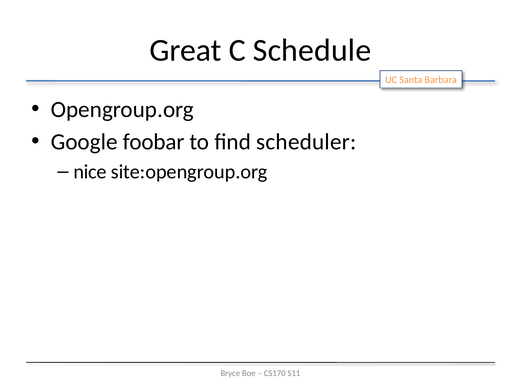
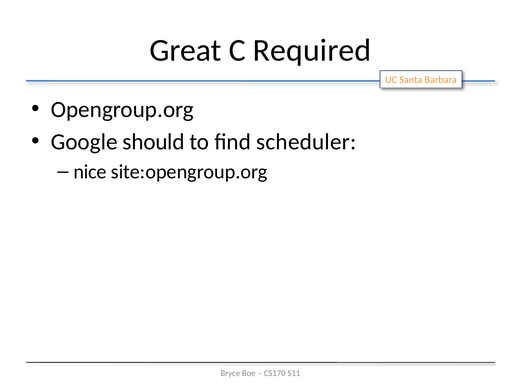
Schedule: Schedule -> Required
foobar: foobar -> should
